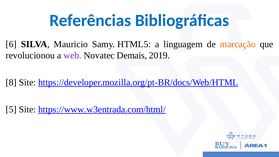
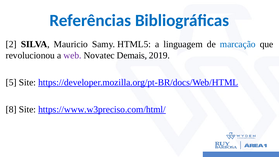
6: 6 -> 2
marcação colour: orange -> blue
8: 8 -> 5
5: 5 -> 8
https://www.w3entrada.com/html/: https://www.w3entrada.com/html/ -> https://www.w3preciso.com/html/
